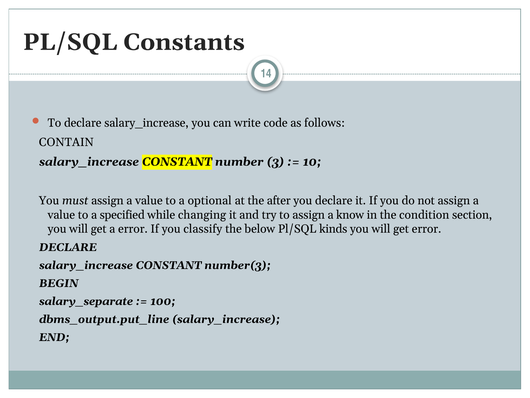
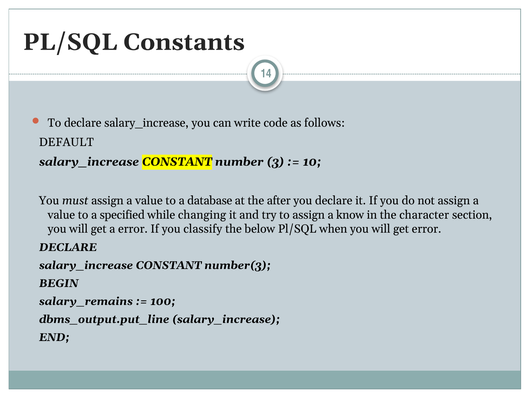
CONTAIN: CONTAIN -> DEFAULT
optional: optional -> database
condition: condition -> character
kinds: kinds -> when
salary_separate: salary_separate -> salary_remains
